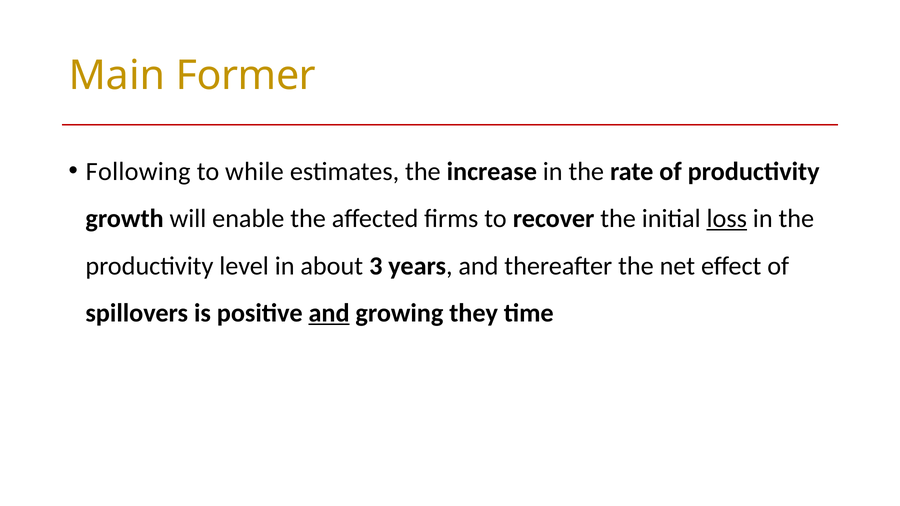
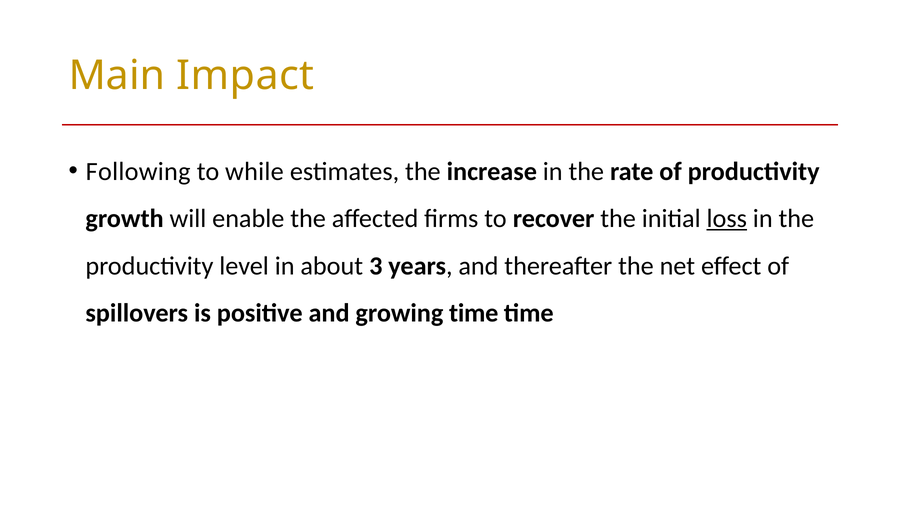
Former: Former -> Impact
and at (329, 313) underline: present -> none
growing they: they -> time
